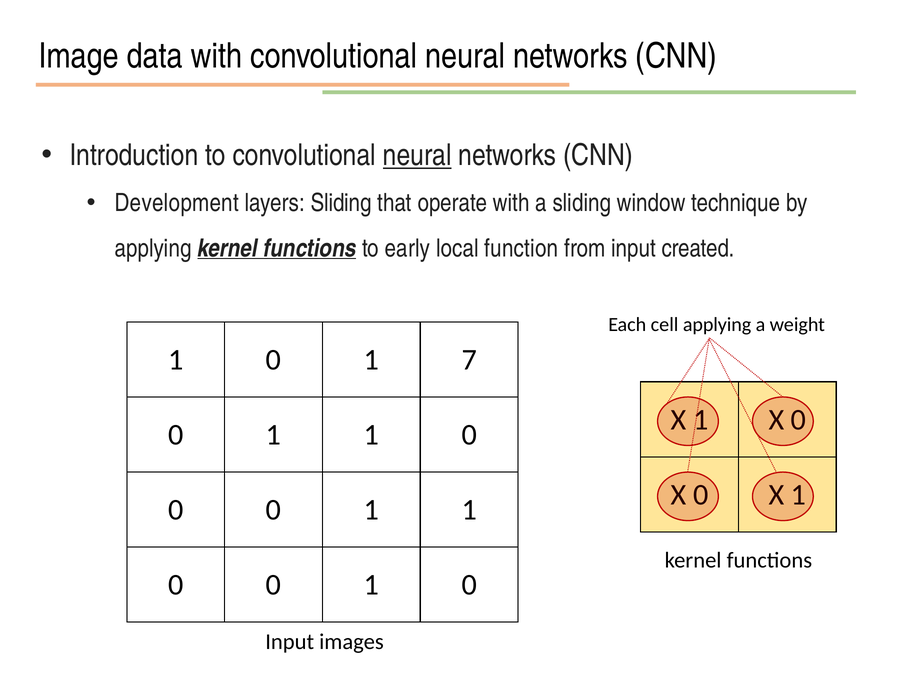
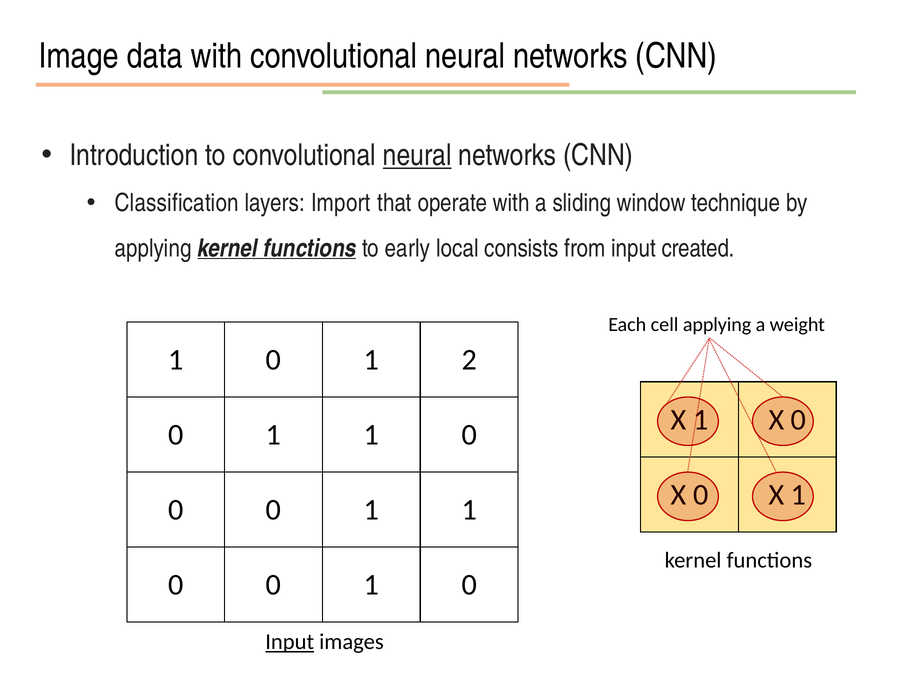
Development: Development -> Classification
layers Sliding: Sliding -> Import
function: function -> consists
7: 7 -> 2
Input at (290, 643) underline: none -> present
